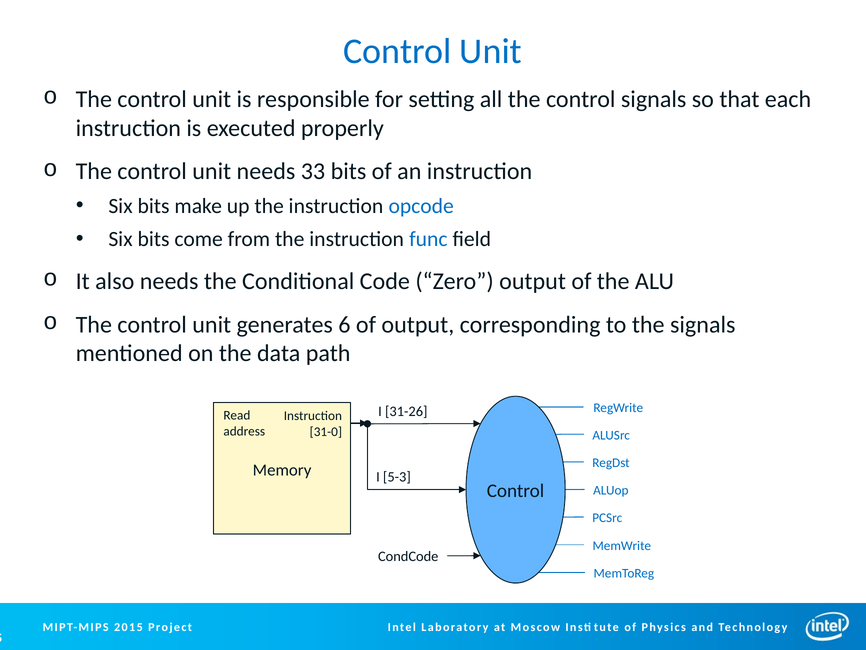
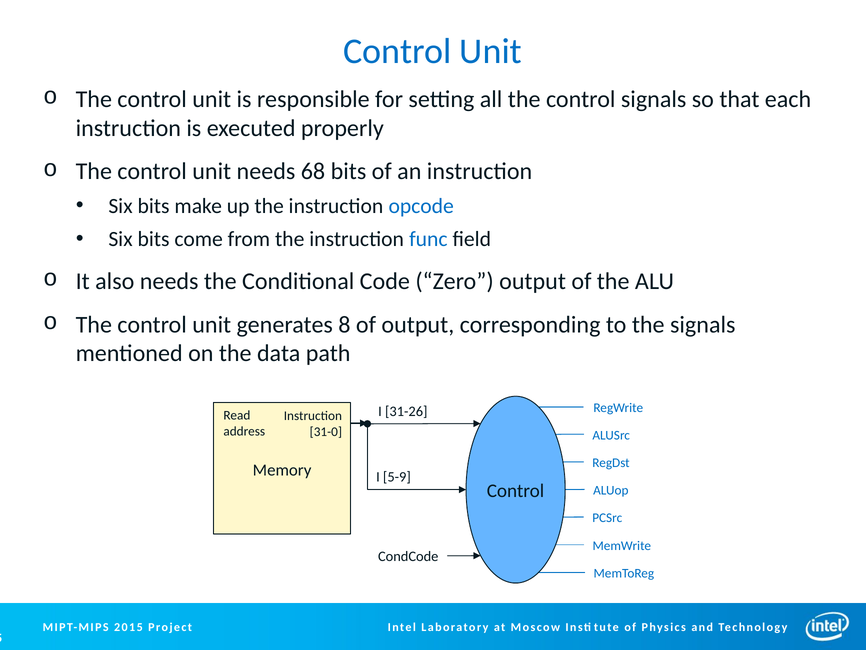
33: 33 -> 68
6: 6 -> 8
5-3: 5-3 -> 5-9
